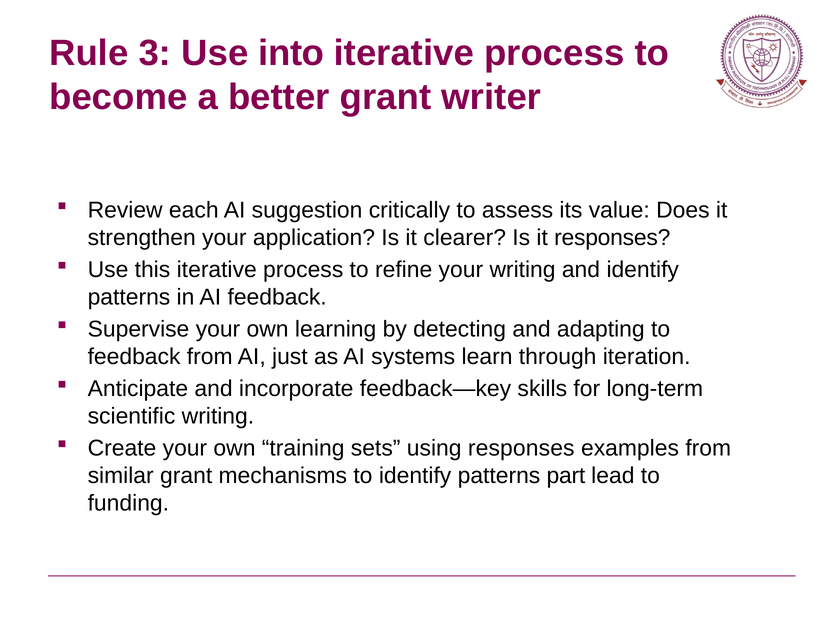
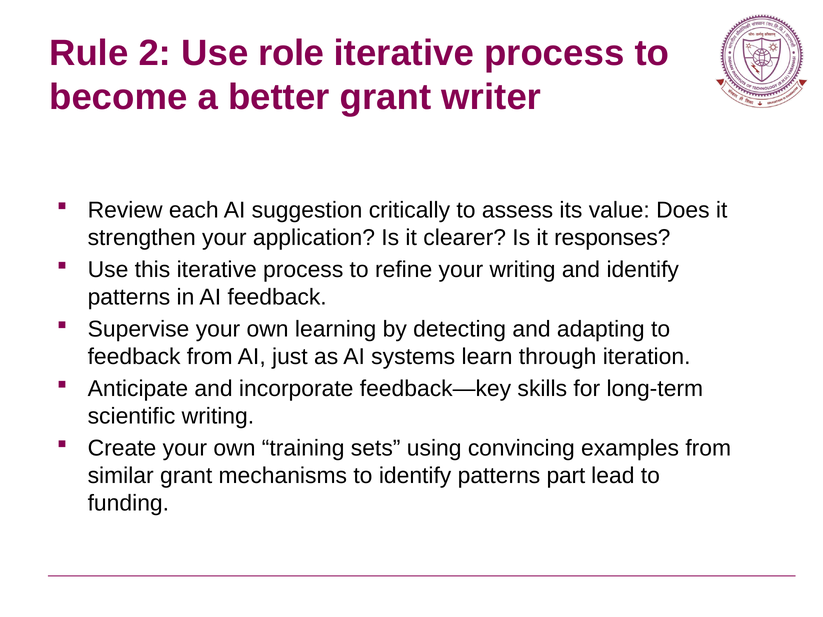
3: 3 -> 2
into: into -> role
using responses: responses -> convincing
